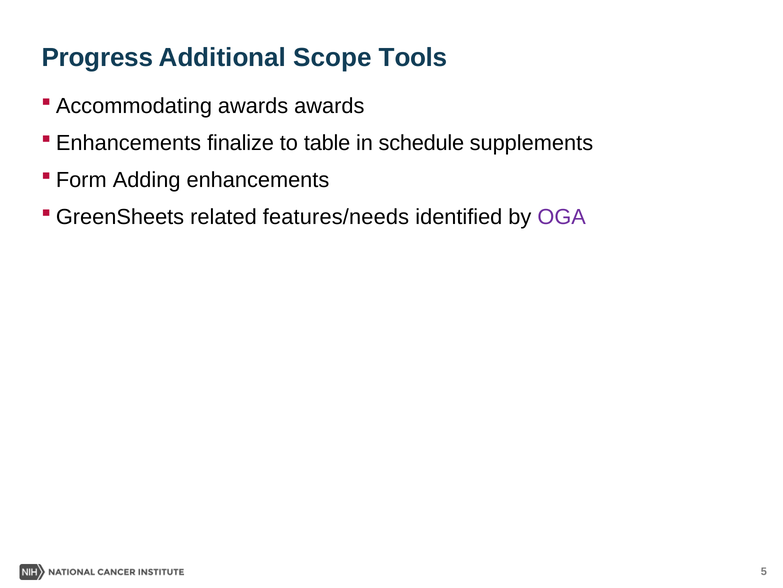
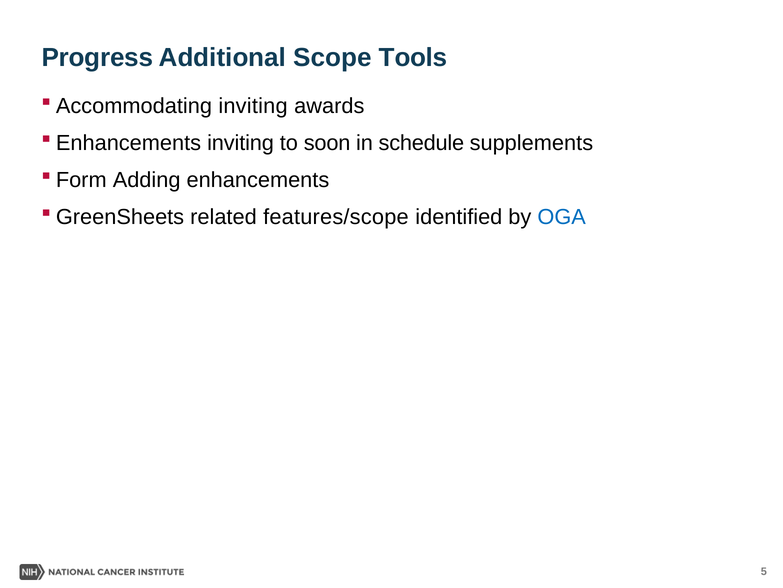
awards at (253, 106): awards -> inviting
finalize at (241, 143): finalize -> inviting
table: table -> soon
features/needs: features/needs -> features/scope
OGA colour: purple -> blue
